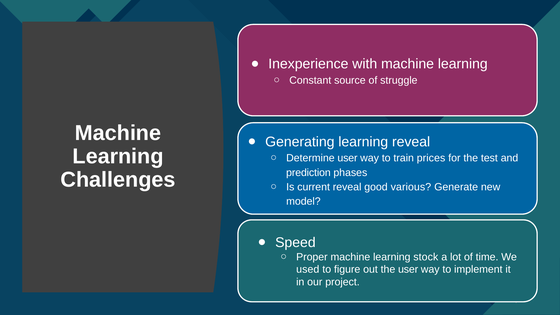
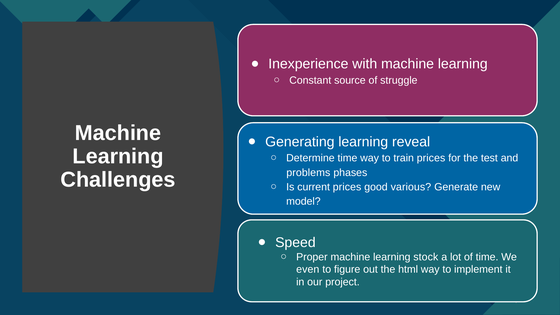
Determine user: user -> time
prediction: prediction -> problems
current reveal: reveal -> prices
used: used -> even
the user: user -> html
